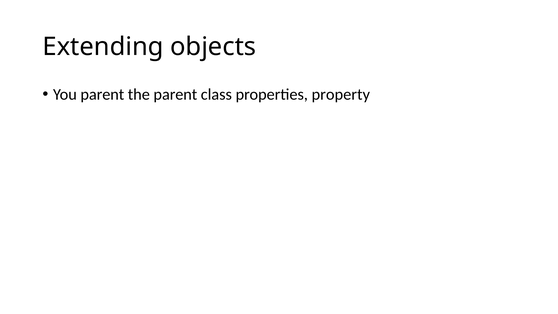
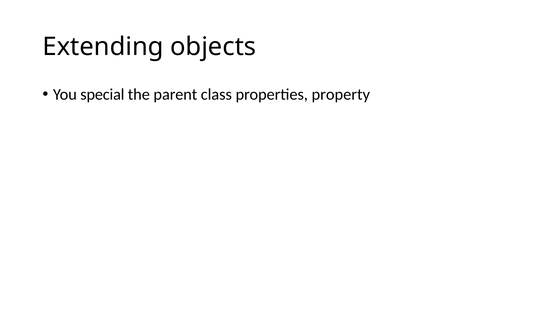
You parent: parent -> special
